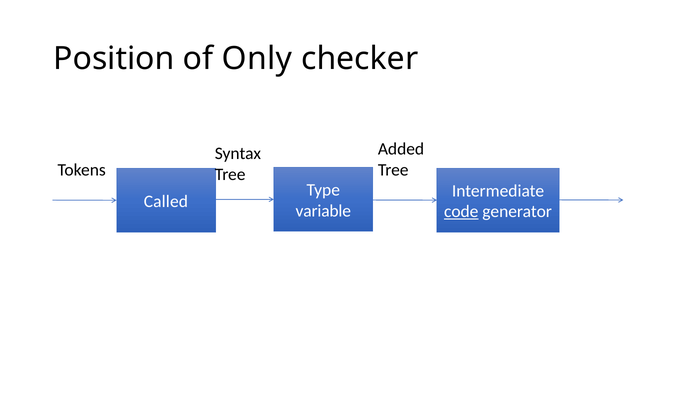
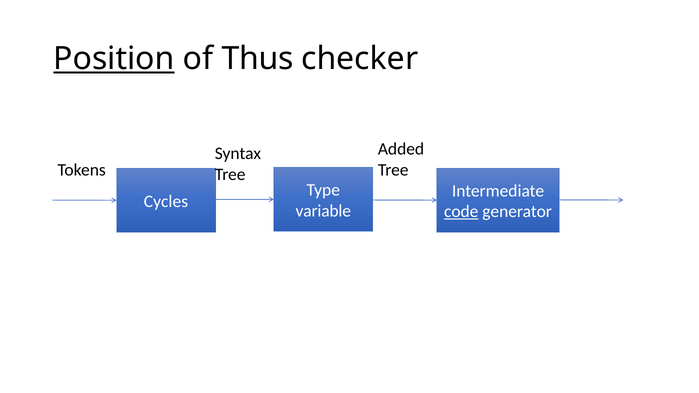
Position underline: none -> present
Only: Only -> Thus
Called: Called -> Cycles
